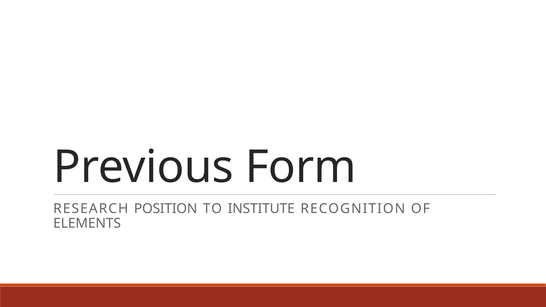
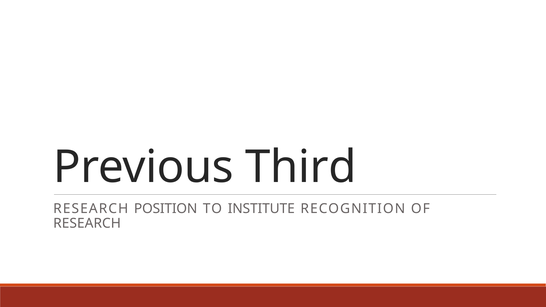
Form: Form -> Third
ELEMENTS at (87, 224): ELEMENTS -> RESEARCH
